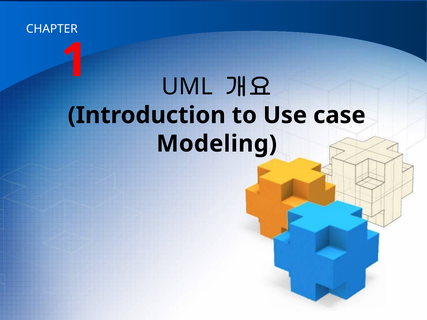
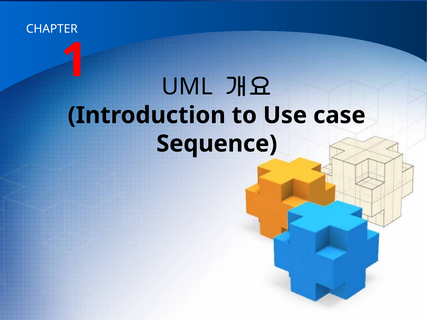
Modeling: Modeling -> Sequence
